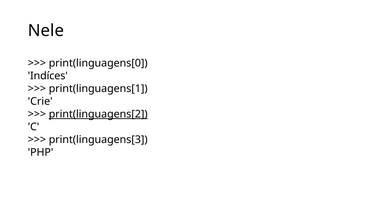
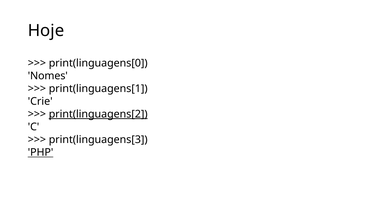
Nele: Nele -> Hoje
Indíces: Indíces -> Nomes
PHP underline: none -> present
